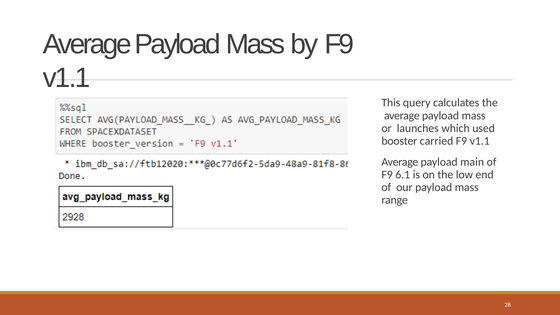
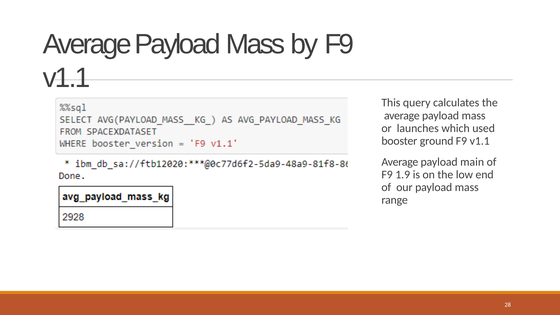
carried: carried -> ground
6.1: 6.1 -> 1.9
